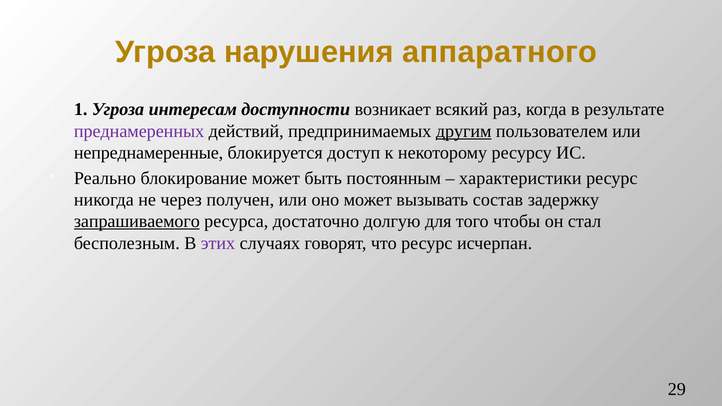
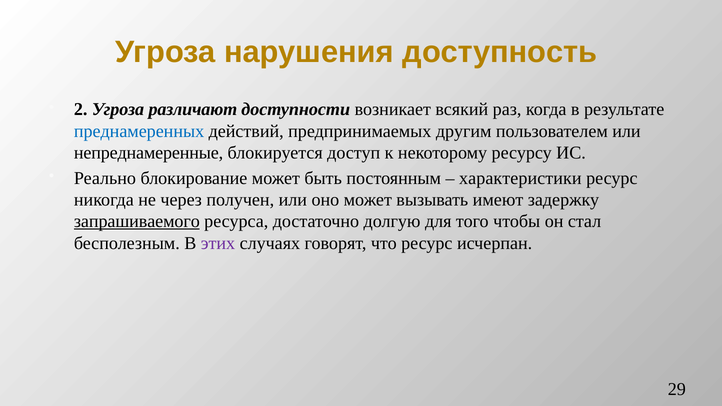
аппаратного: аппаратного -> доступность
1: 1 -> 2
интересам: интересам -> различают
преднамеренных colour: purple -> blue
другим underline: present -> none
состав: состав -> имеют
